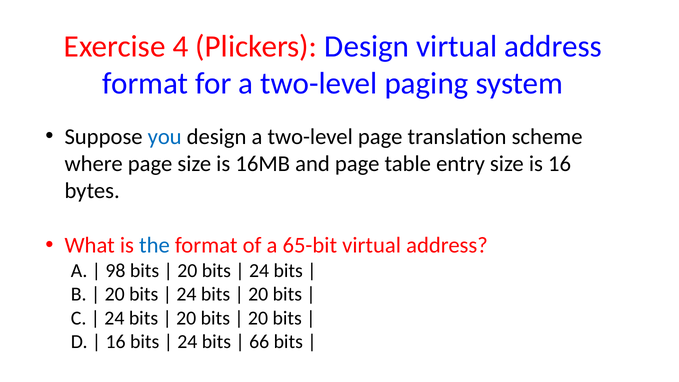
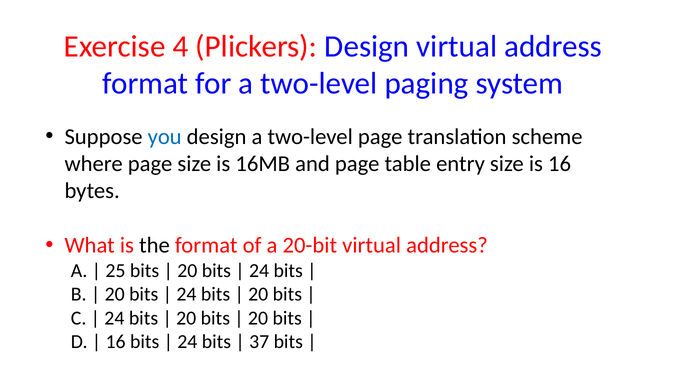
the colour: blue -> black
65-bit: 65-bit -> 20-bit
98: 98 -> 25
66: 66 -> 37
